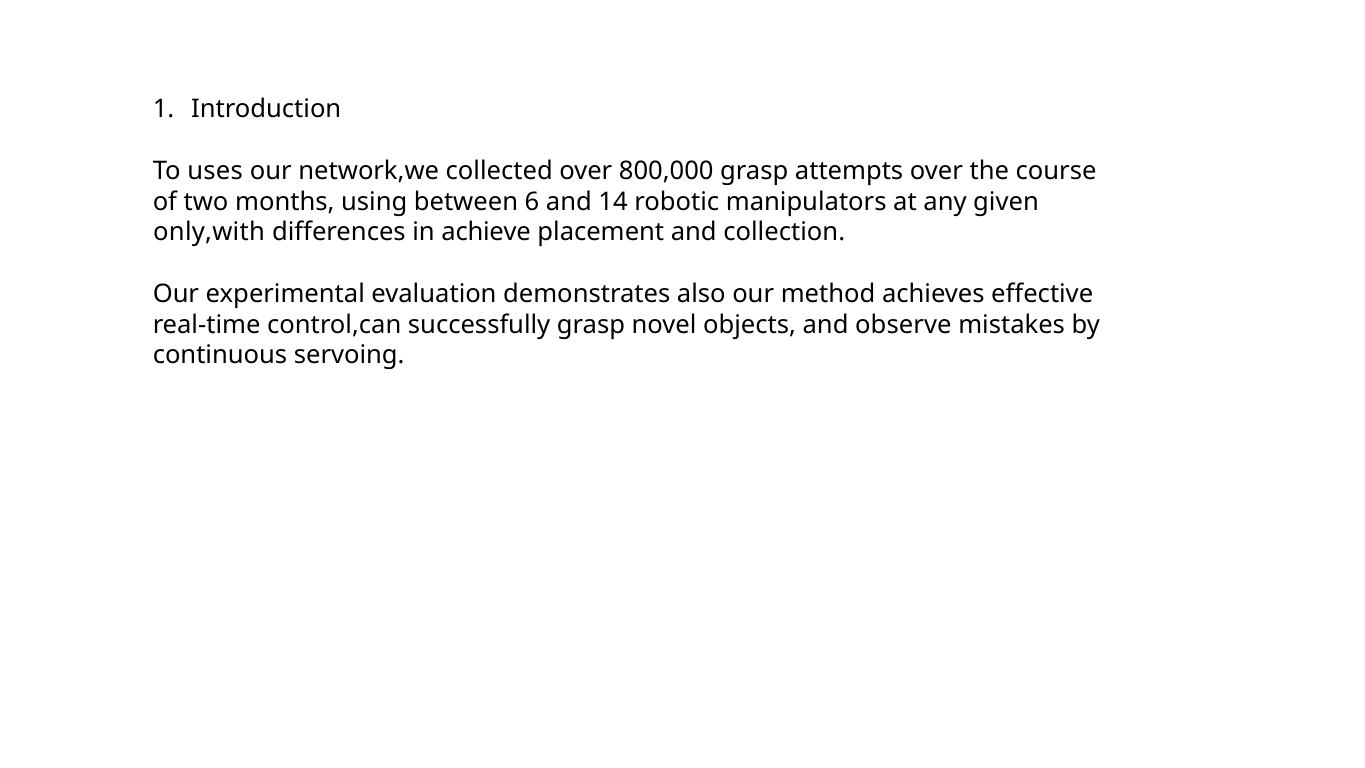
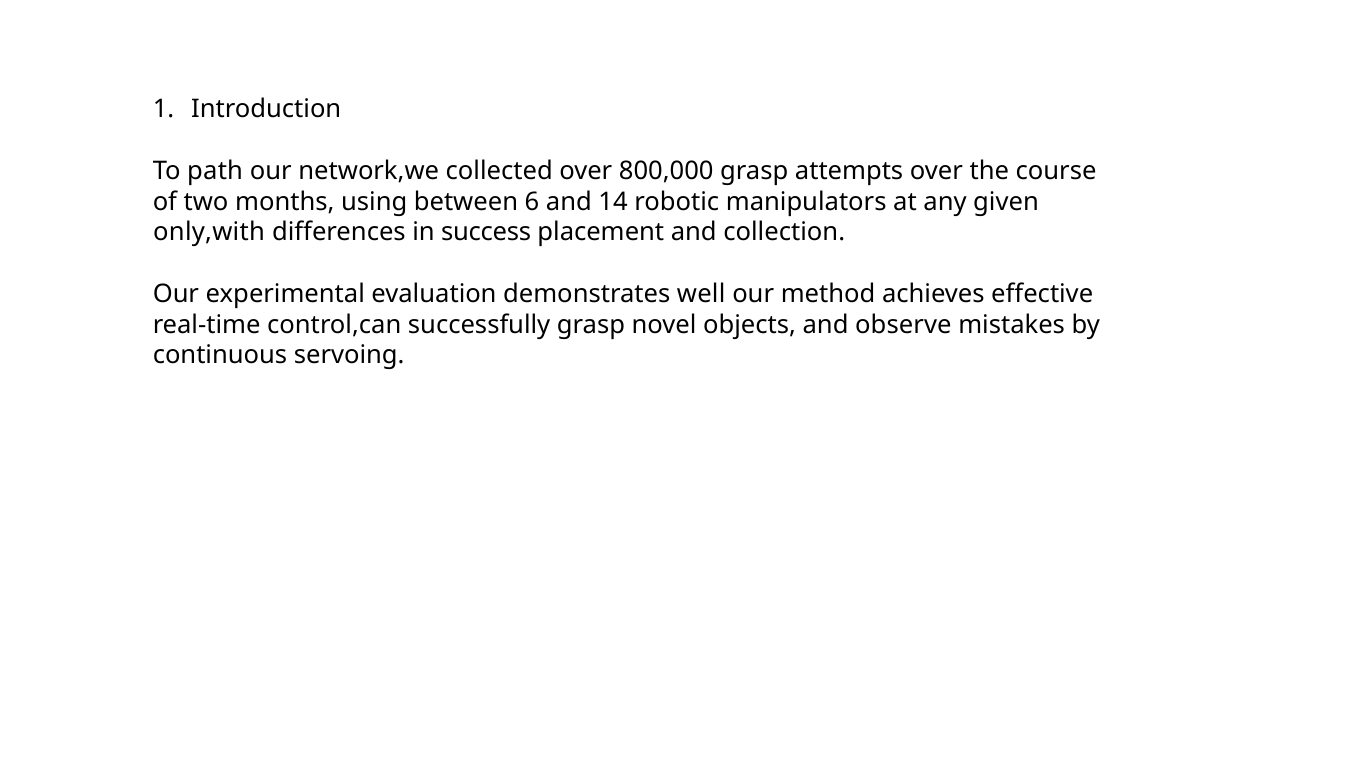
uses: uses -> path
achieve: achieve -> success
also: also -> well
